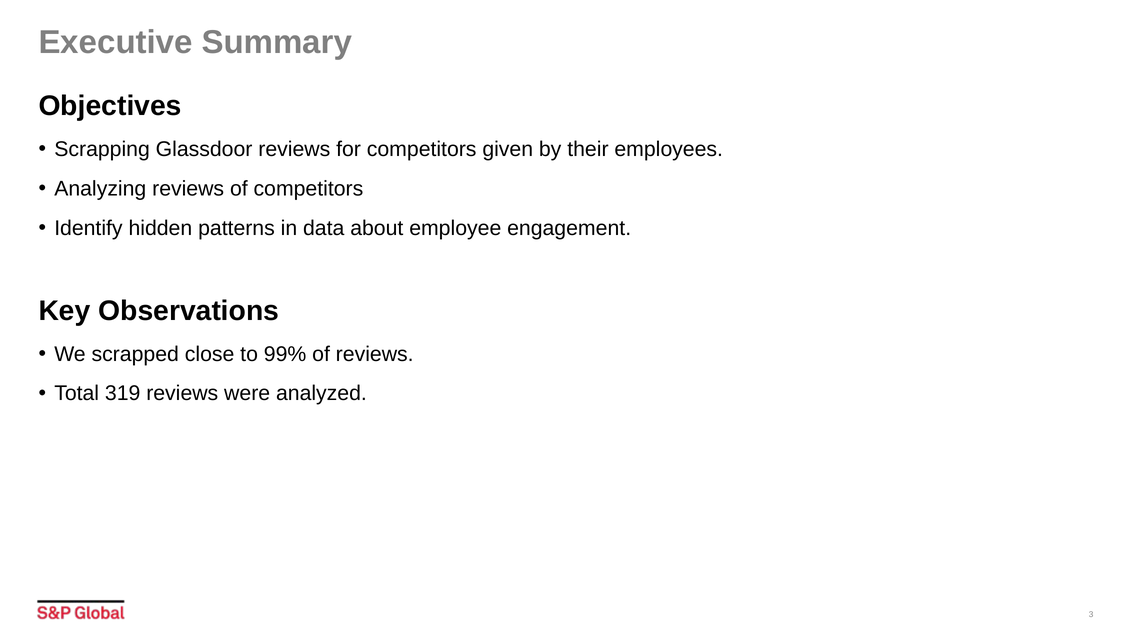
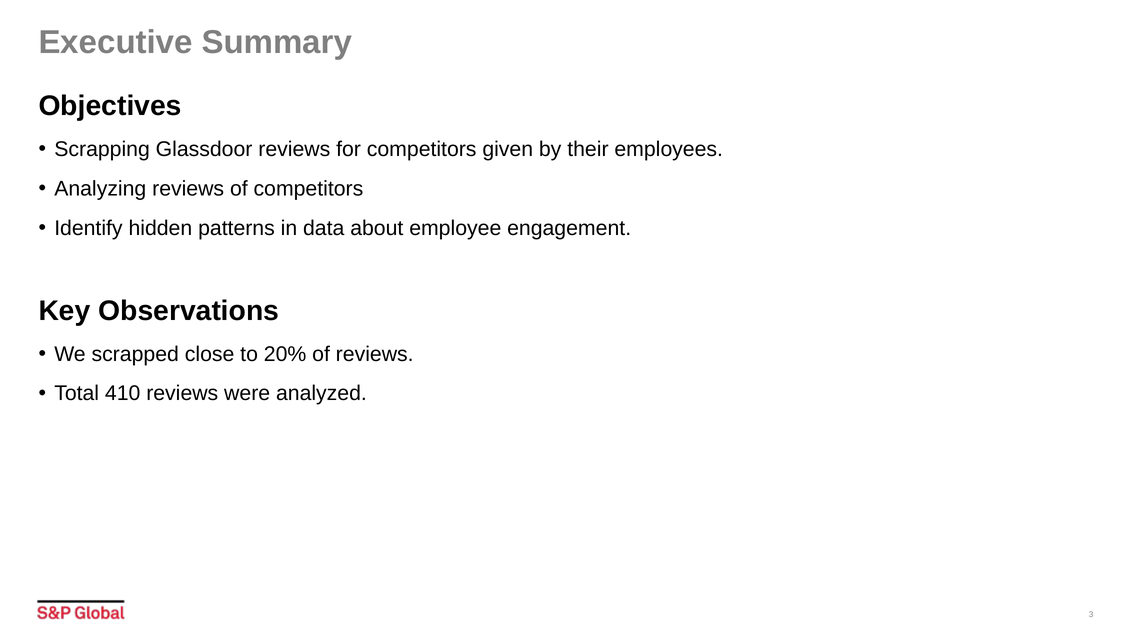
99%: 99% -> 20%
319: 319 -> 410
